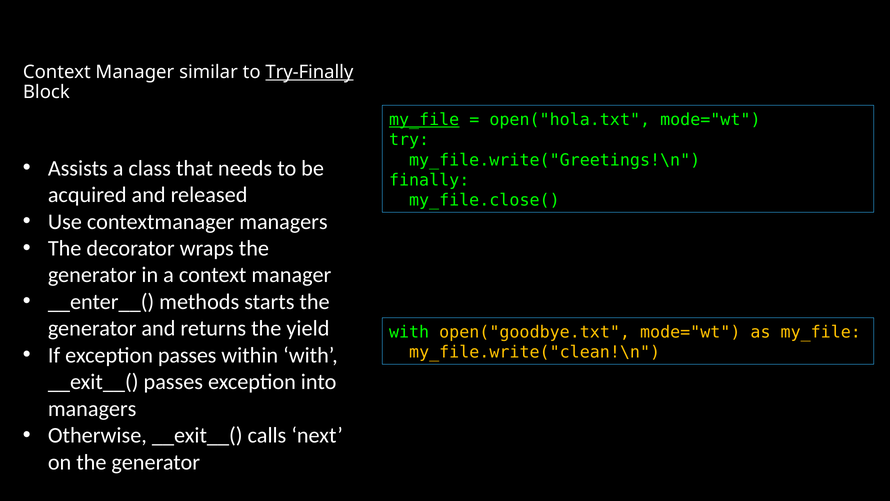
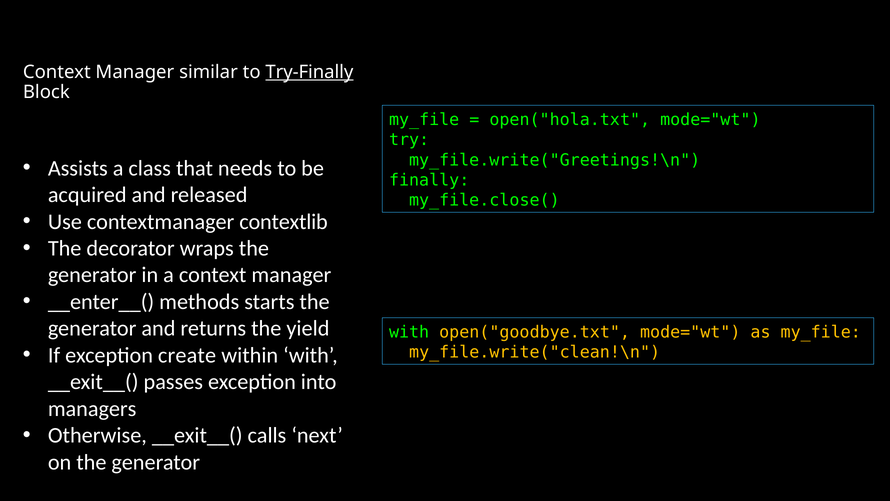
my_file at (424, 120) underline: present -> none
contextmanager managers: managers -> contextlib
exception passes: passes -> create
